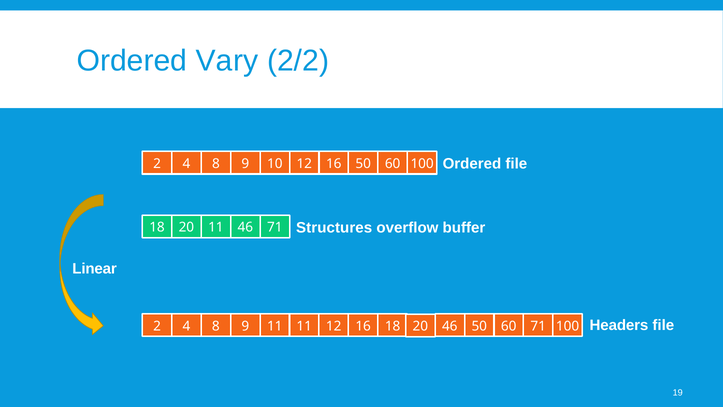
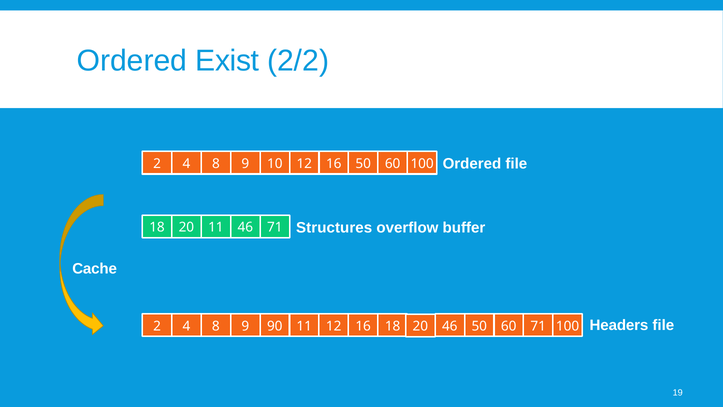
Vary: Vary -> Exist
Linear: Linear -> Cache
9 11: 11 -> 90
